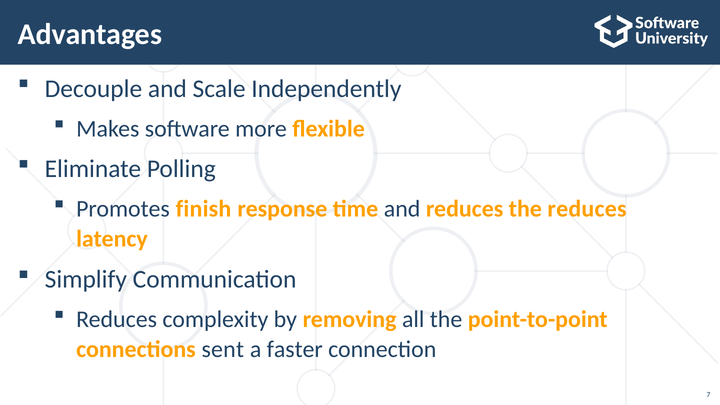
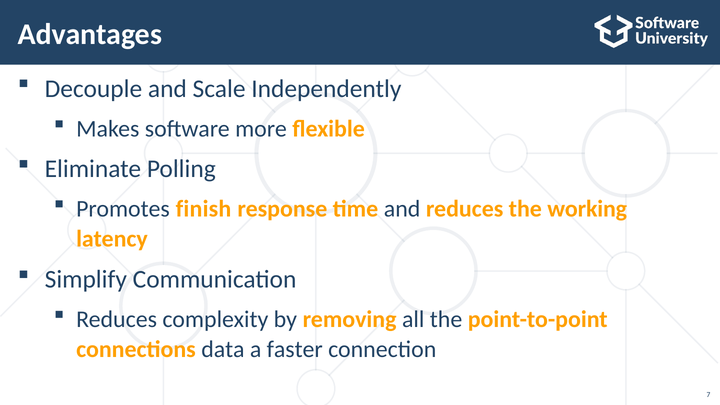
the reduces: reduces -> working
sent: sent -> data
